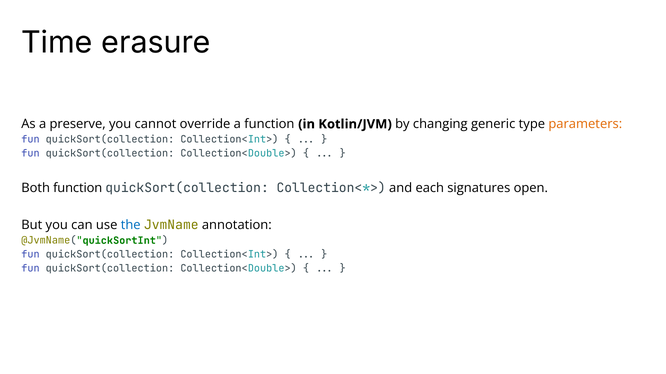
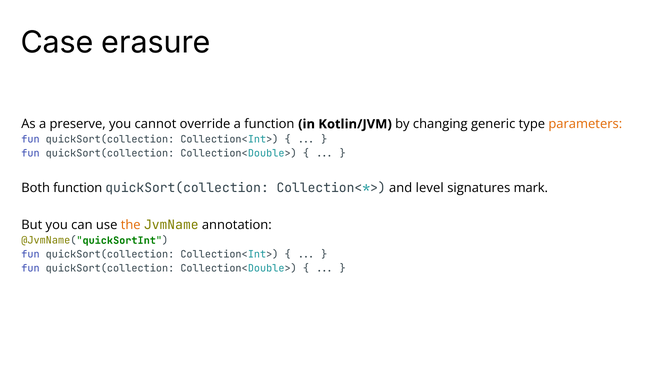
Time: Time -> Case
each: each -> level
open: open -> mark
the colour: blue -> orange
